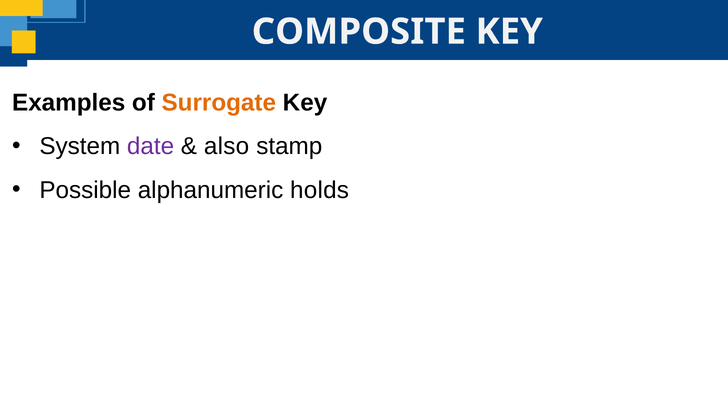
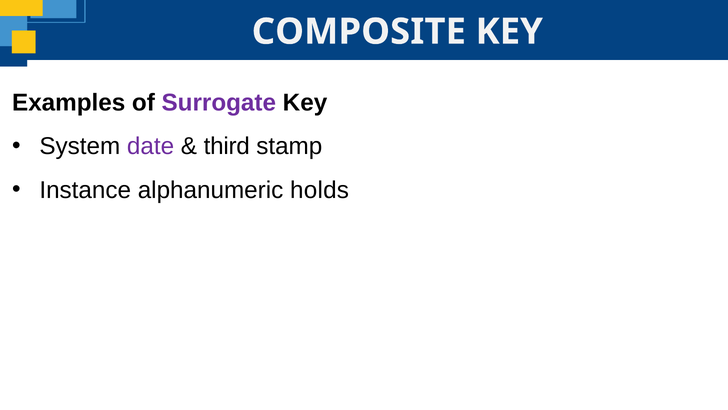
Surrogate colour: orange -> purple
also: also -> third
Possible: Possible -> Instance
